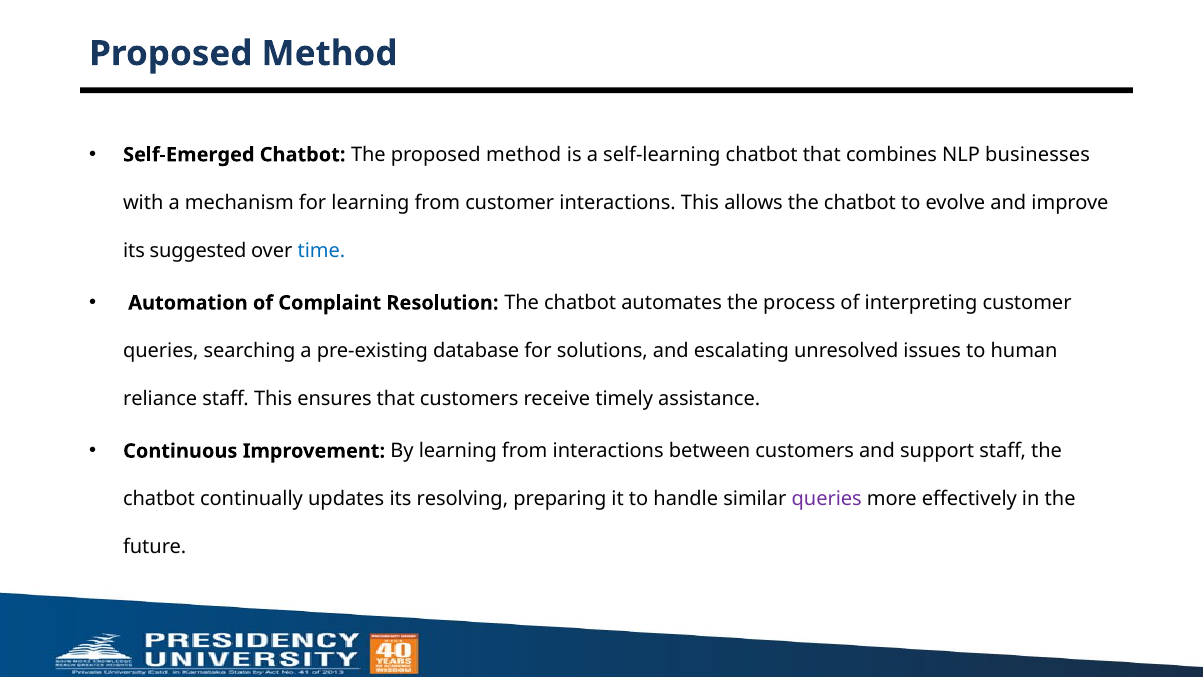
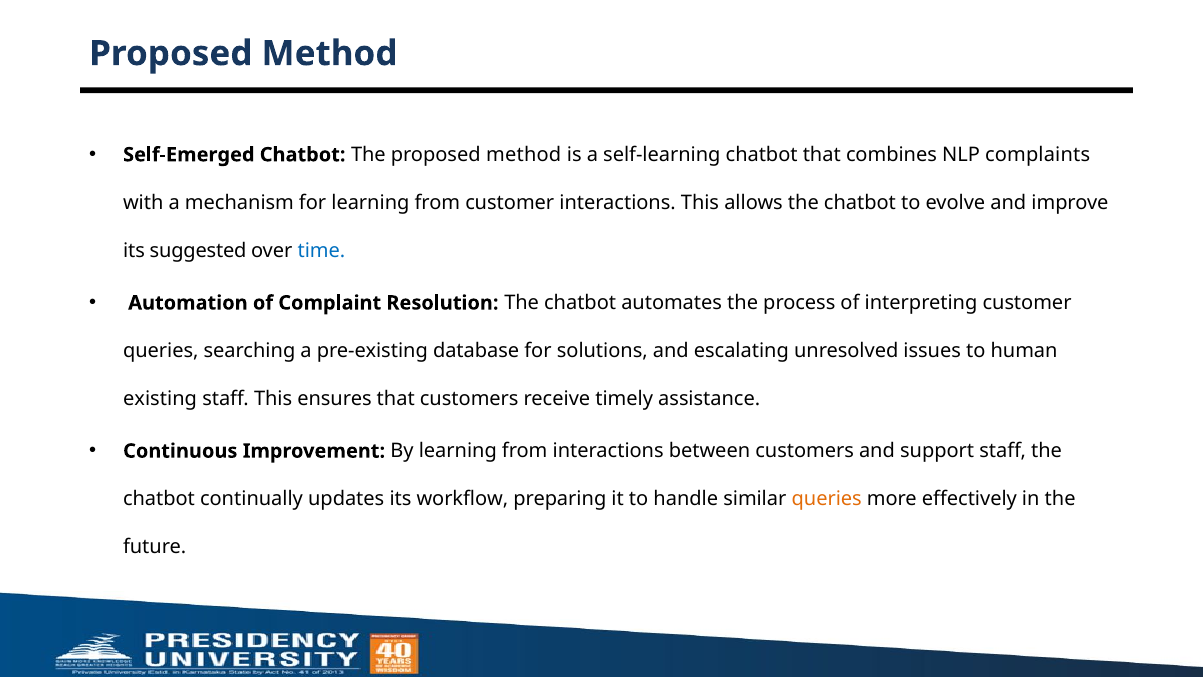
businesses: businesses -> complaints
reliance: reliance -> existing
resolving: resolving -> workflow
queries at (827, 499) colour: purple -> orange
